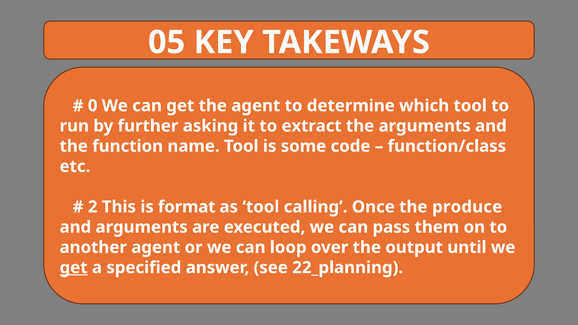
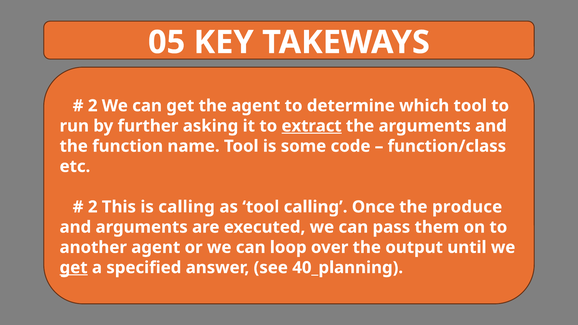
0 at (93, 106): 0 -> 2
extract underline: none -> present
is format: format -> calling
22_planning: 22_planning -> 40_planning
